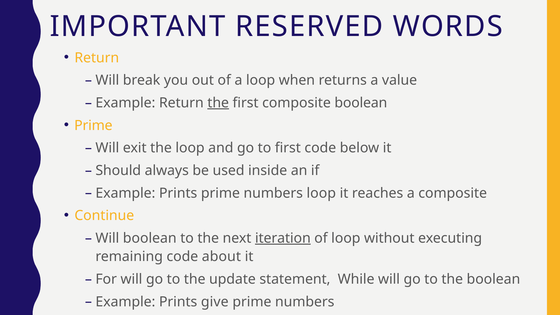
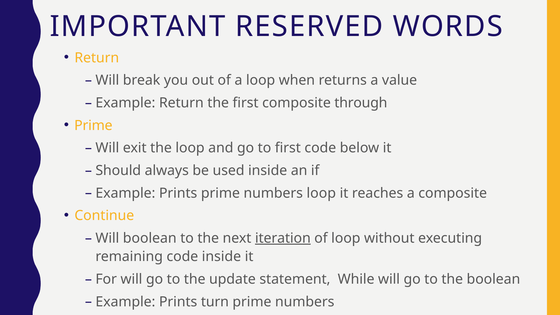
the at (218, 103) underline: present -> none
composite boolean: boolean -> through
code about: about -> inside
give: give -> turn
